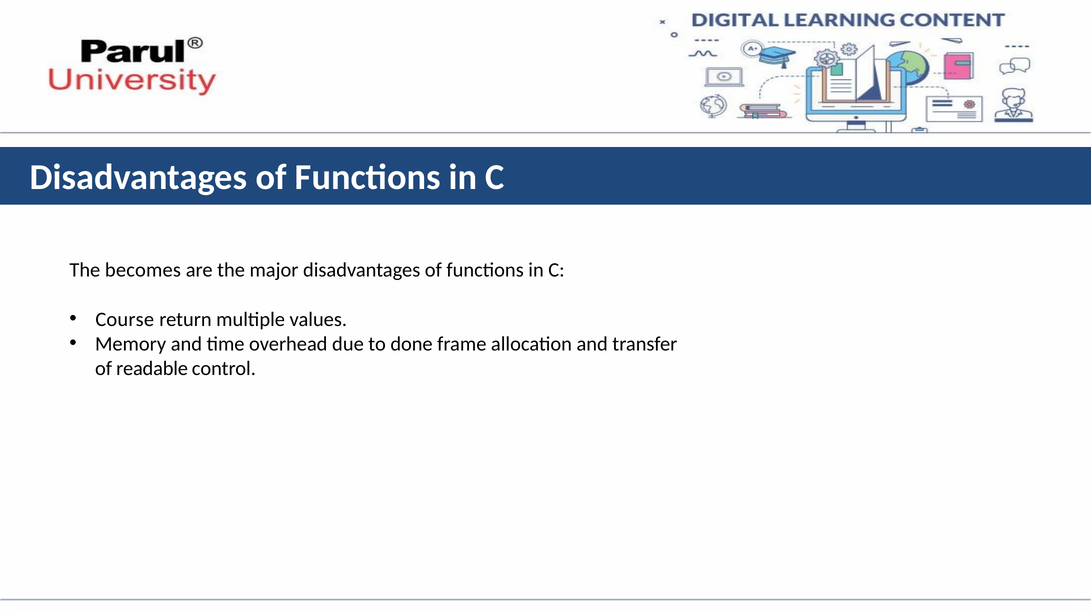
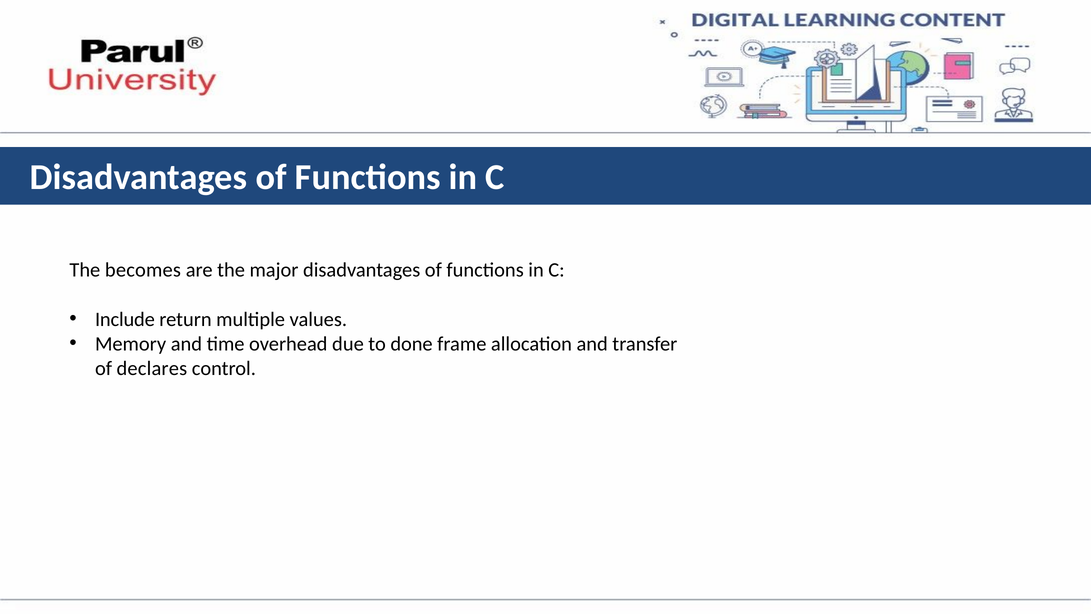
Course: Course -> Include
readable: readable -> declares
